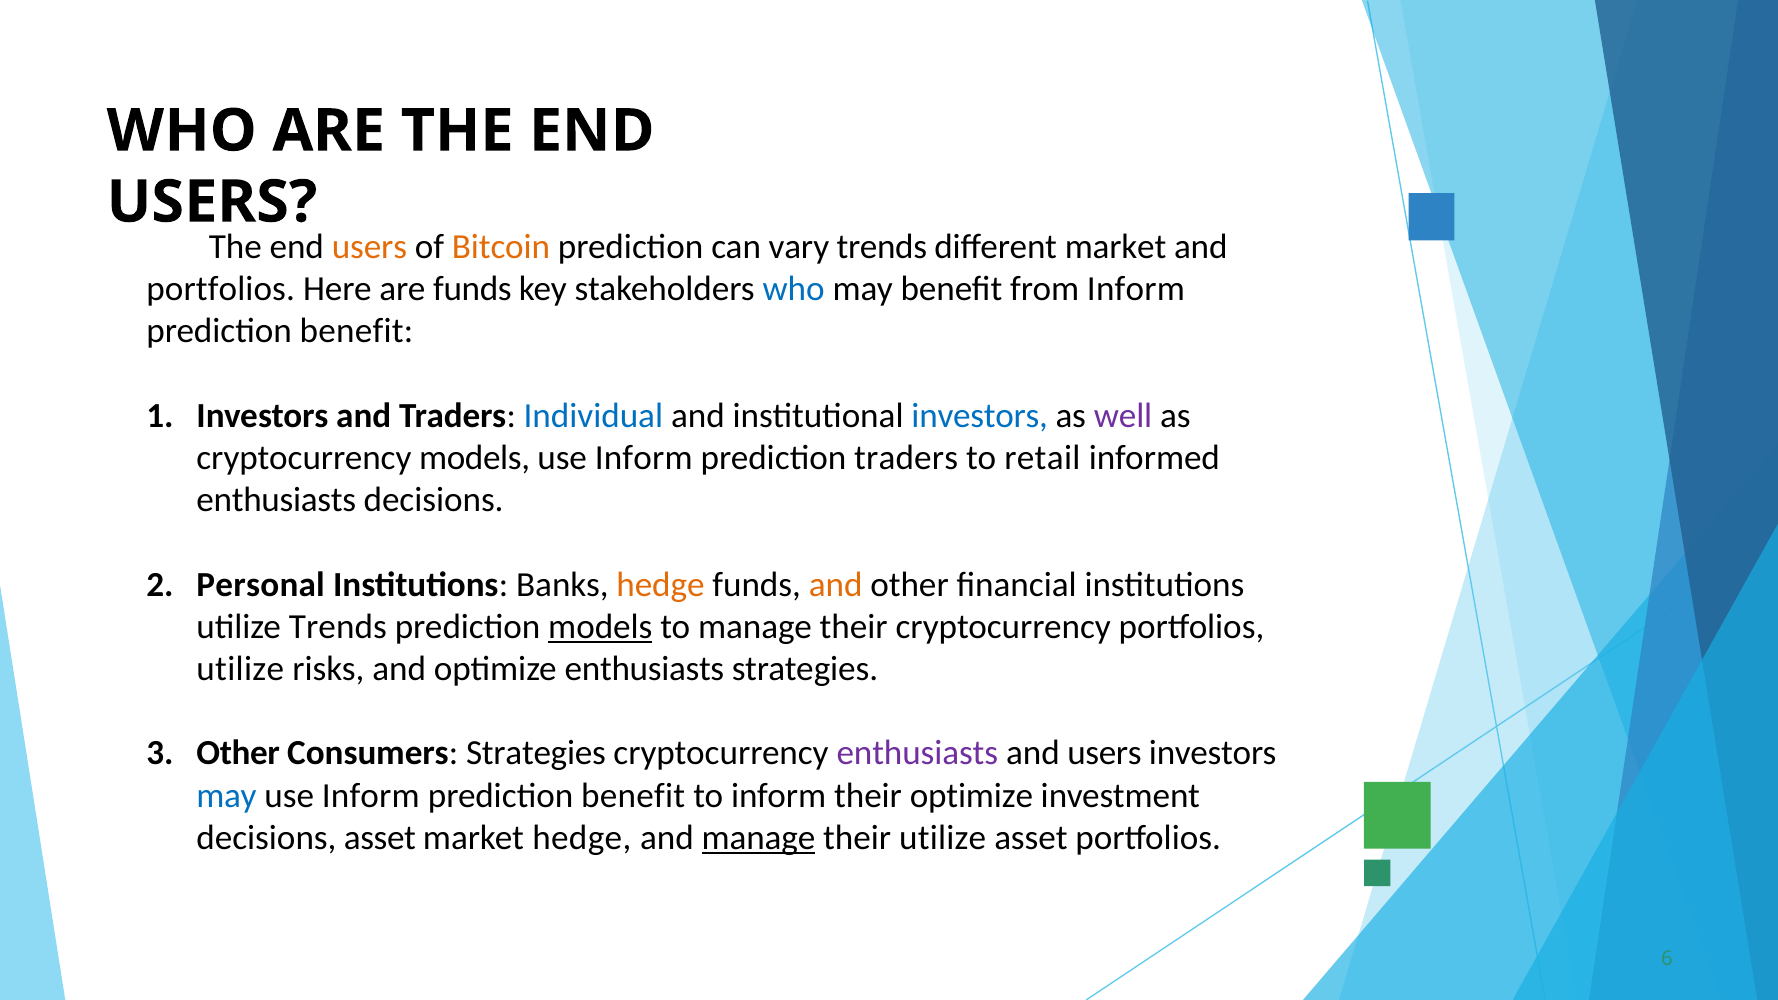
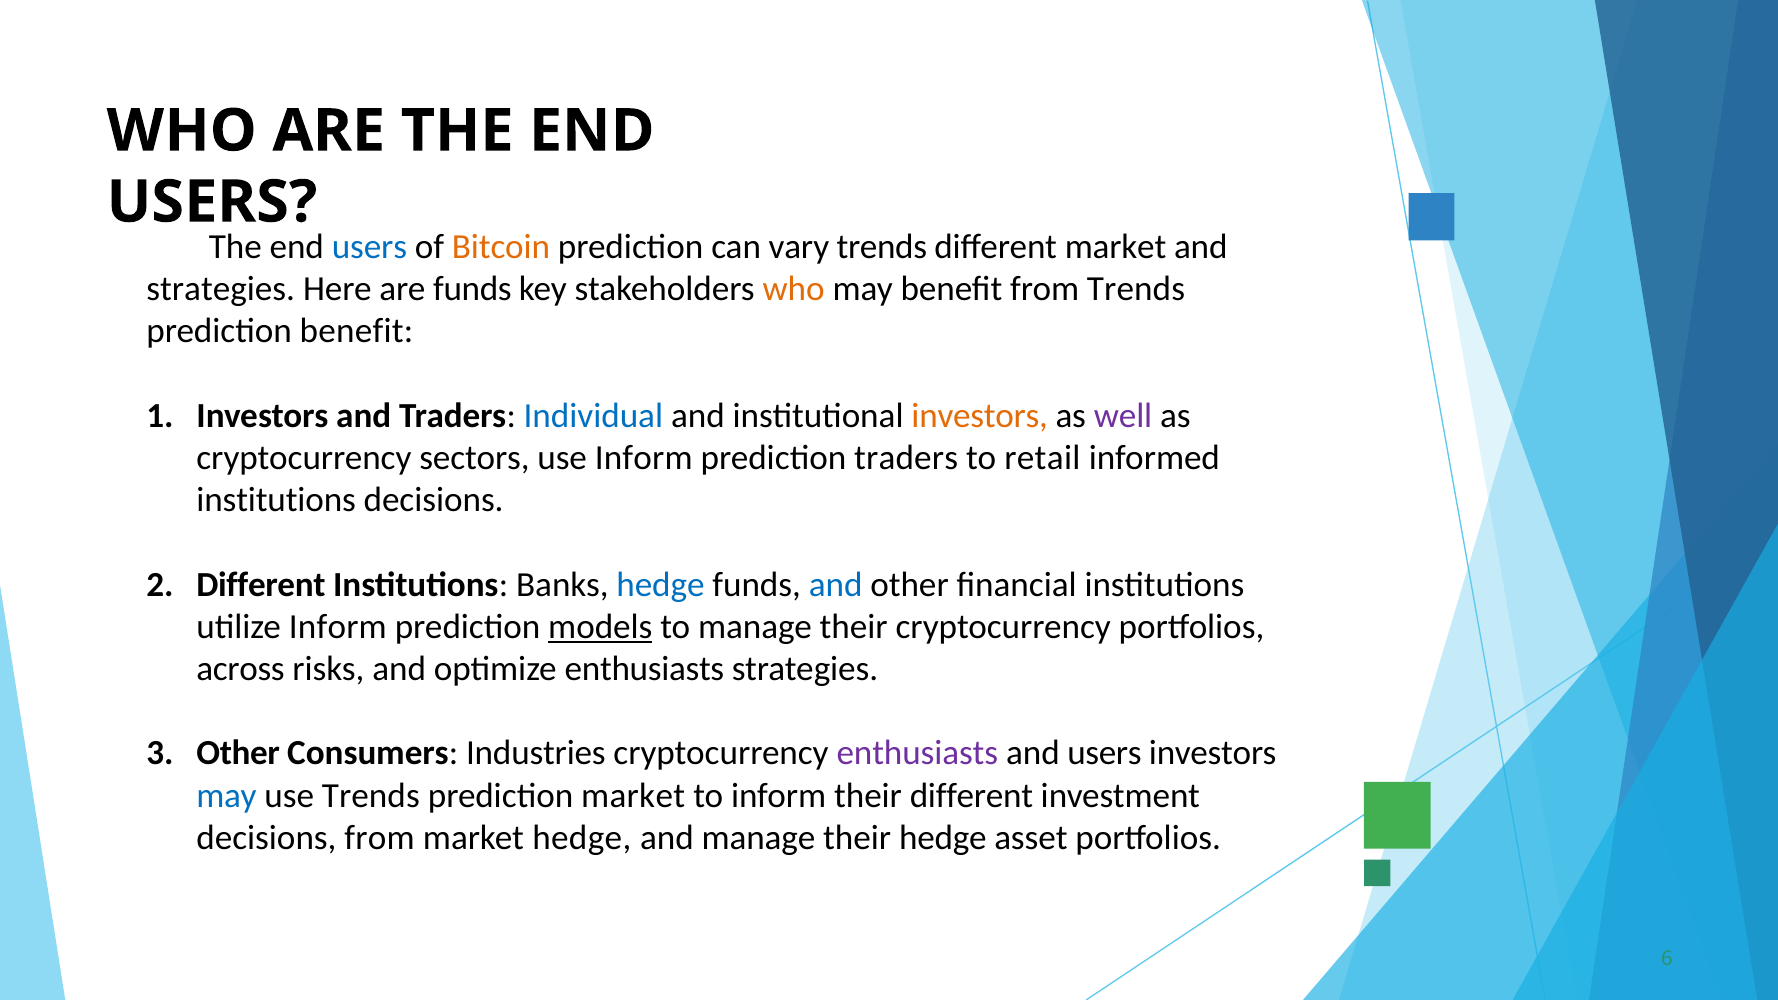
users at (369, 247) colour: orange -> blue
portfolios at (221, 289): portfolios -> strategies
who at (794, 289) colour: blue -> orange
from Inform: Inform -> Trends
investors at (980, 416) colour: blue -> orange
cryptocurrency models: models -> sectors
enthusiasts at (276, 500): enthusiasts -> institutions
Personal at (261, 585): Personal -> Different
hedge at (660, 585) colour: orange -> blue
and at (836, 585) colour: orange -> blue
utilize Trends: Trends -> Inform
utilize at (240, 669): utilize -> across
Consumers Strategies: Strategies -> Industries
Inform at (371, 796): Inform -> Trends
benefit at (633, 796): benefit -> market
their optimize: optimize -> different
decisions asset: asset -> from
manage at (758, 838) underline: present -> none
their utilize: utilize -> hedge
